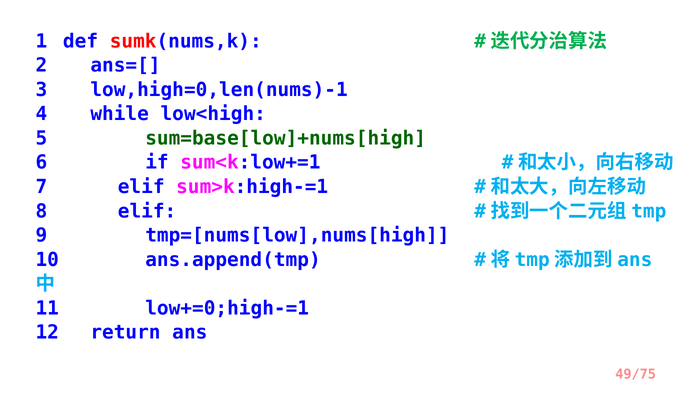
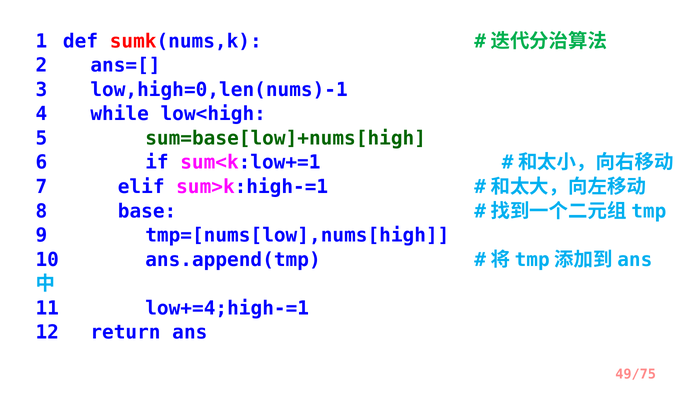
8 elif: elif -> base
low+=0;high-=1: low+=0;high-=1 -> low+=4;high-=1
